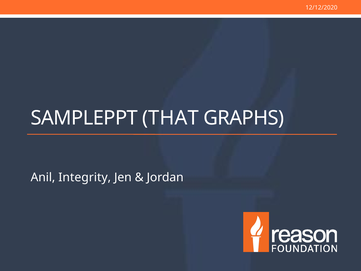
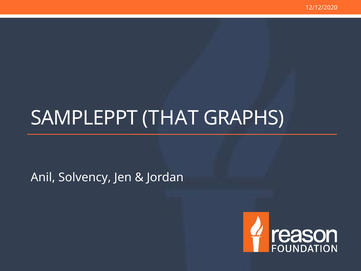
Integrity: Integrity -> Solvency
